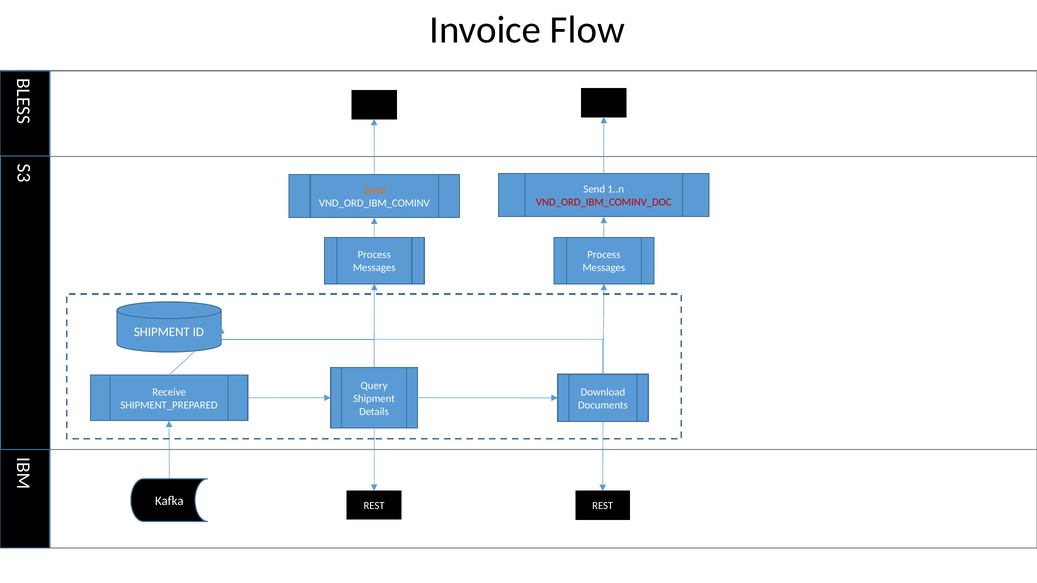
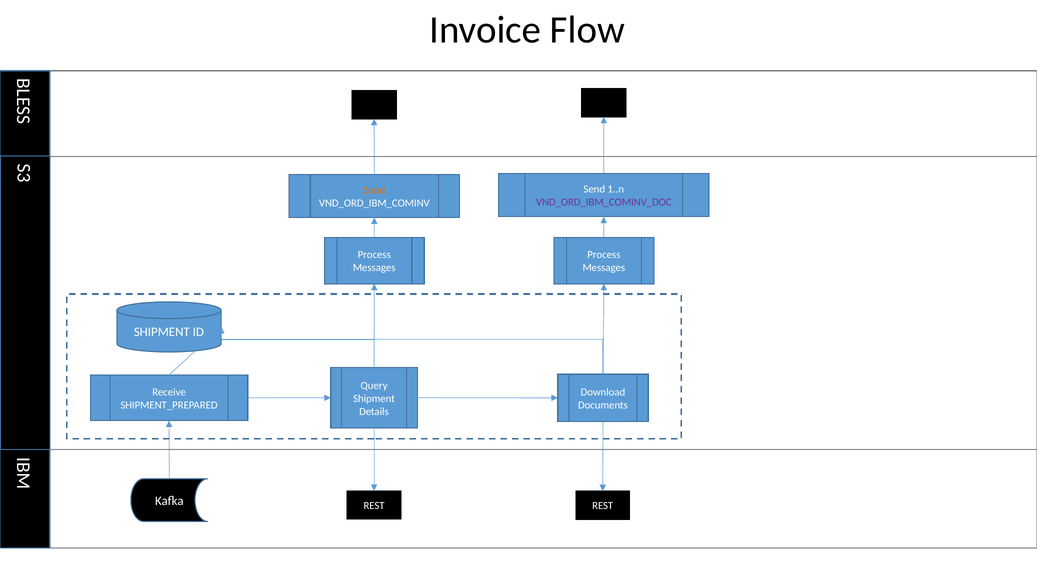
VND_ORD_IBM_COMINV_DOC colour: red -> purple
